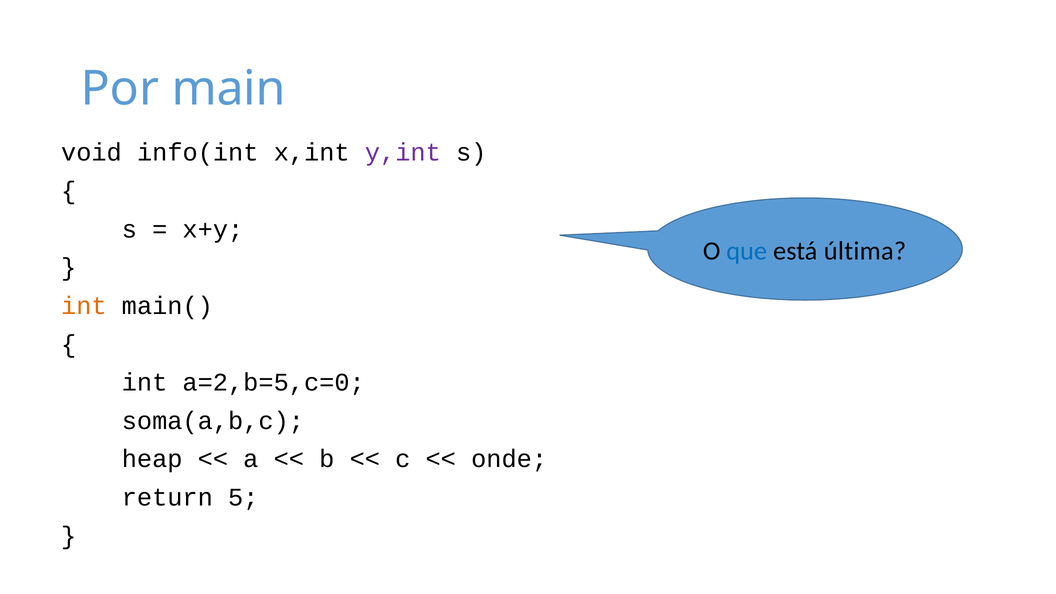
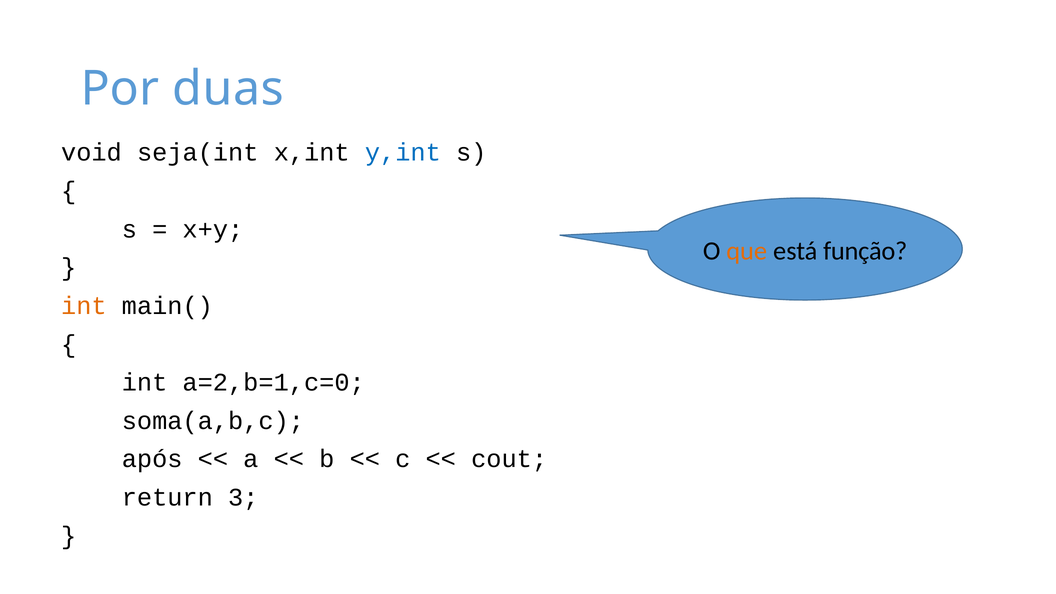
main: main -> duas
info(int: info(int -> seja(int
y,int colour: purple -> blue
que colour: blue -> orange
última: última -> função
a=2,b=5,c=0: a=2,b=5,c=0 -> a=2,b=1,c=0
heap: heap -> após
onde: onde -> cout
5: 5 -> 3
